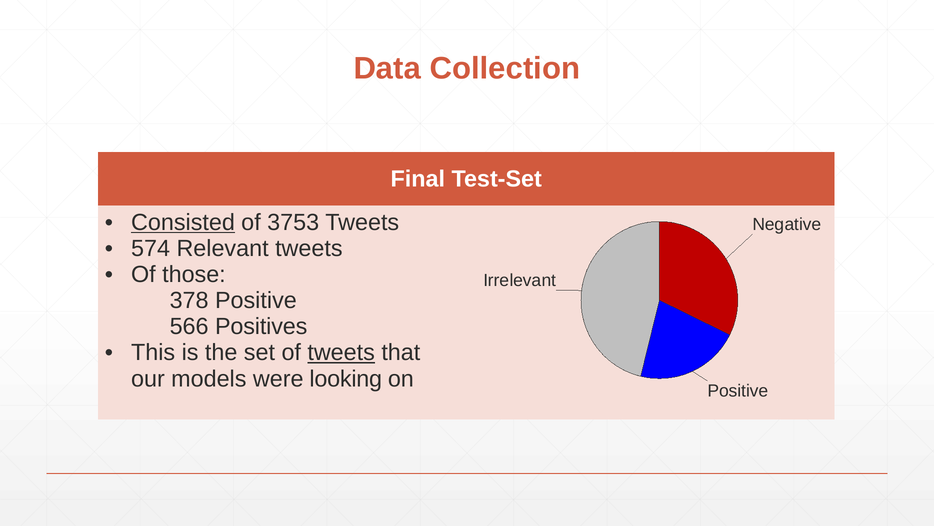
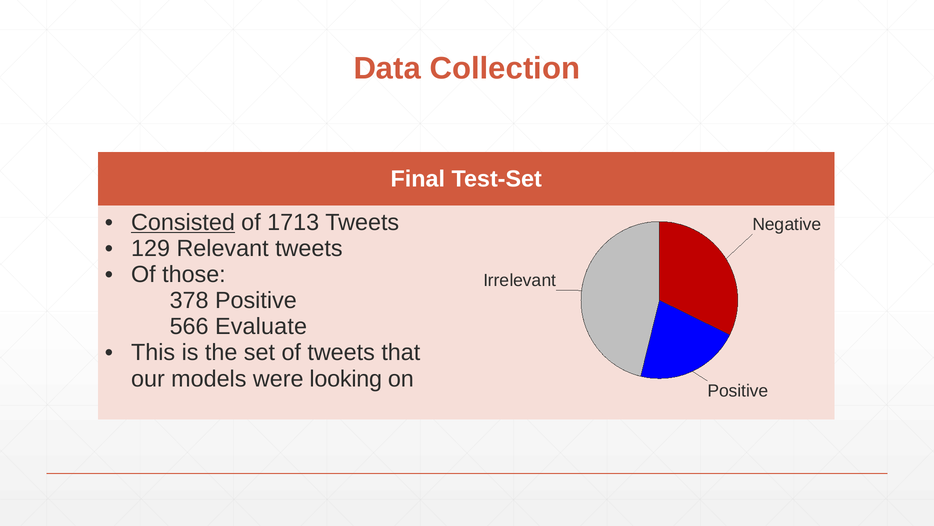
3753: 3753 -> 1713
574: 574 -> 129
Positives: Positives -> Evaluate
tweets at (341, 352) underline: present -> none
